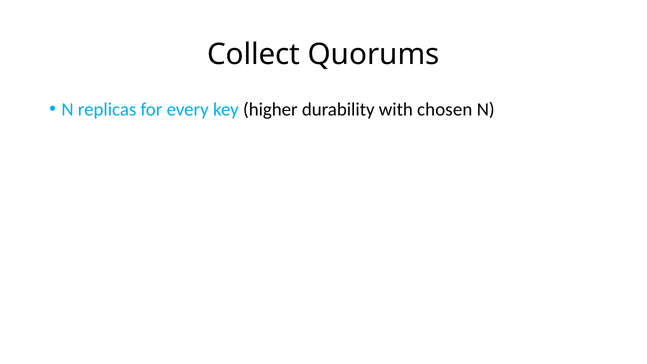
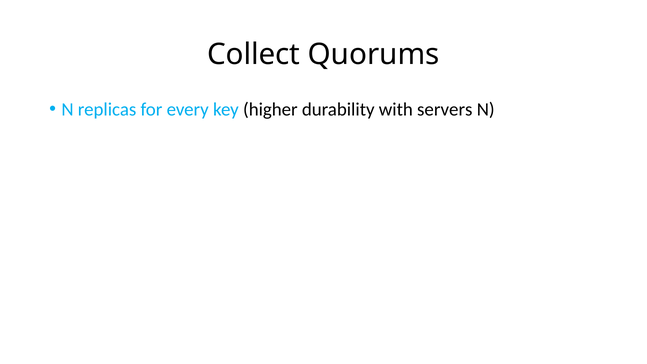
chosen: chosen -> servers
